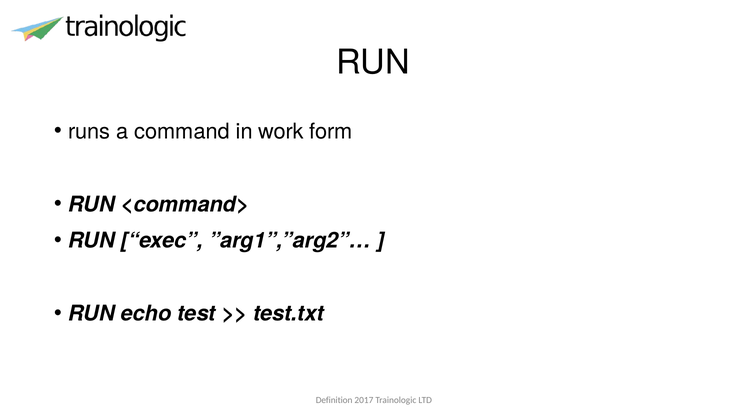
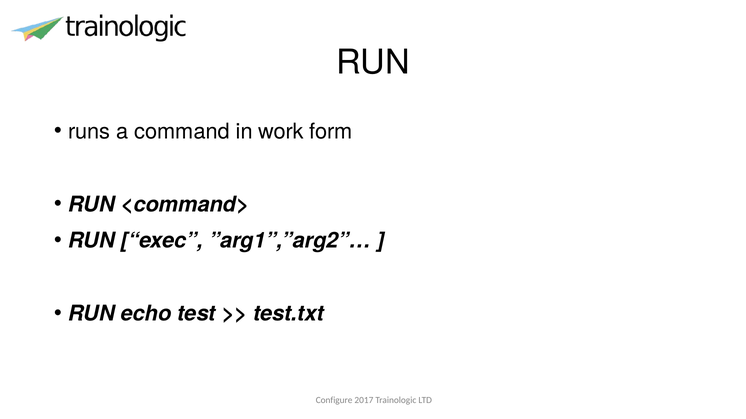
Definition: Definition -> Configure
